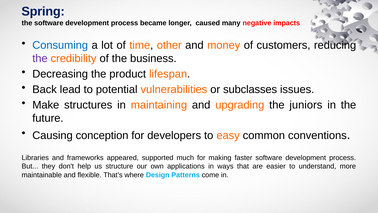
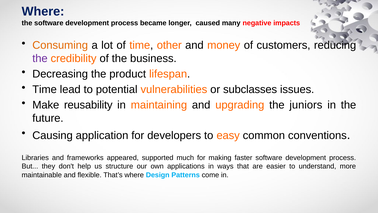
Spring at (43, 12): Spring -> Where
Consuming colour: blue -> orange
Back at (45, 89): Back -> Time
structures: structures -> reusability
conception: conception -> application
